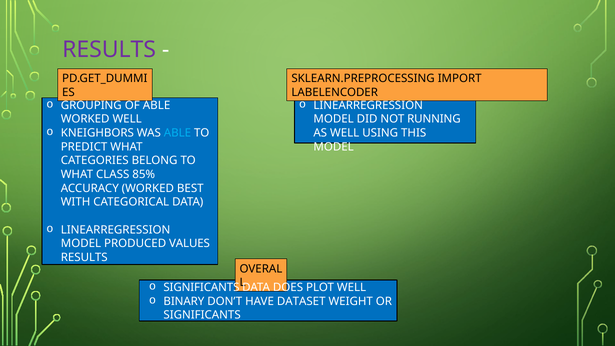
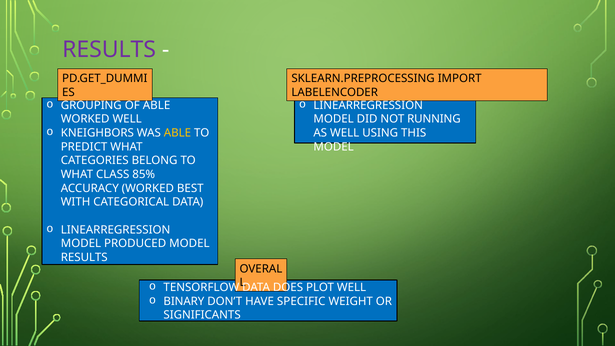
ABLE at (177, 133) colour: light blue -> yellow
PRODUCED VALUES: VALUES -> MODEL
SIGNIFICANTS at (201, 287): SIGNIFICANTS -> TENSORFLOW
DATASET: DATASET -> SPECIFIC
